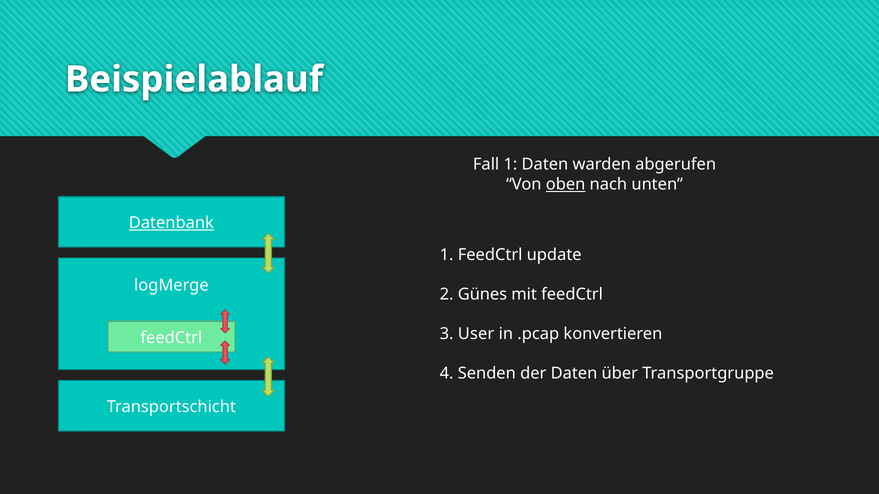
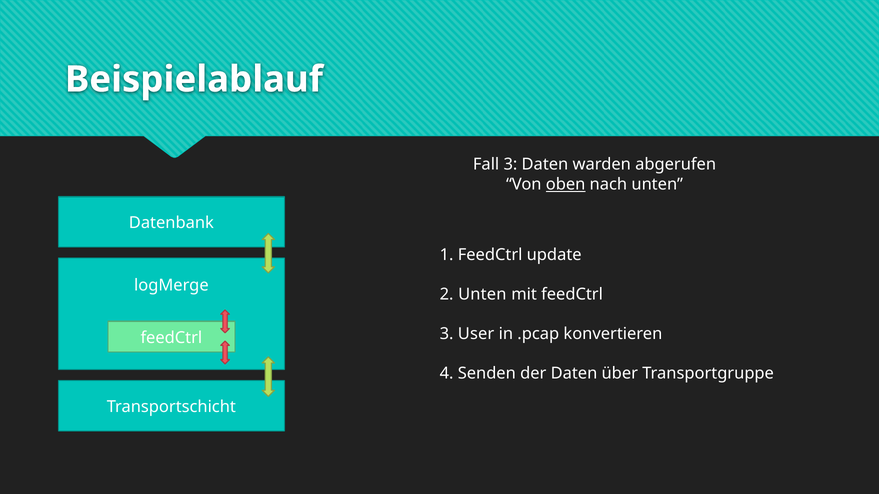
Fall 1: 1 -> 3
Datenbank underline: present -> none
2 Günes: Günes -> Unten
